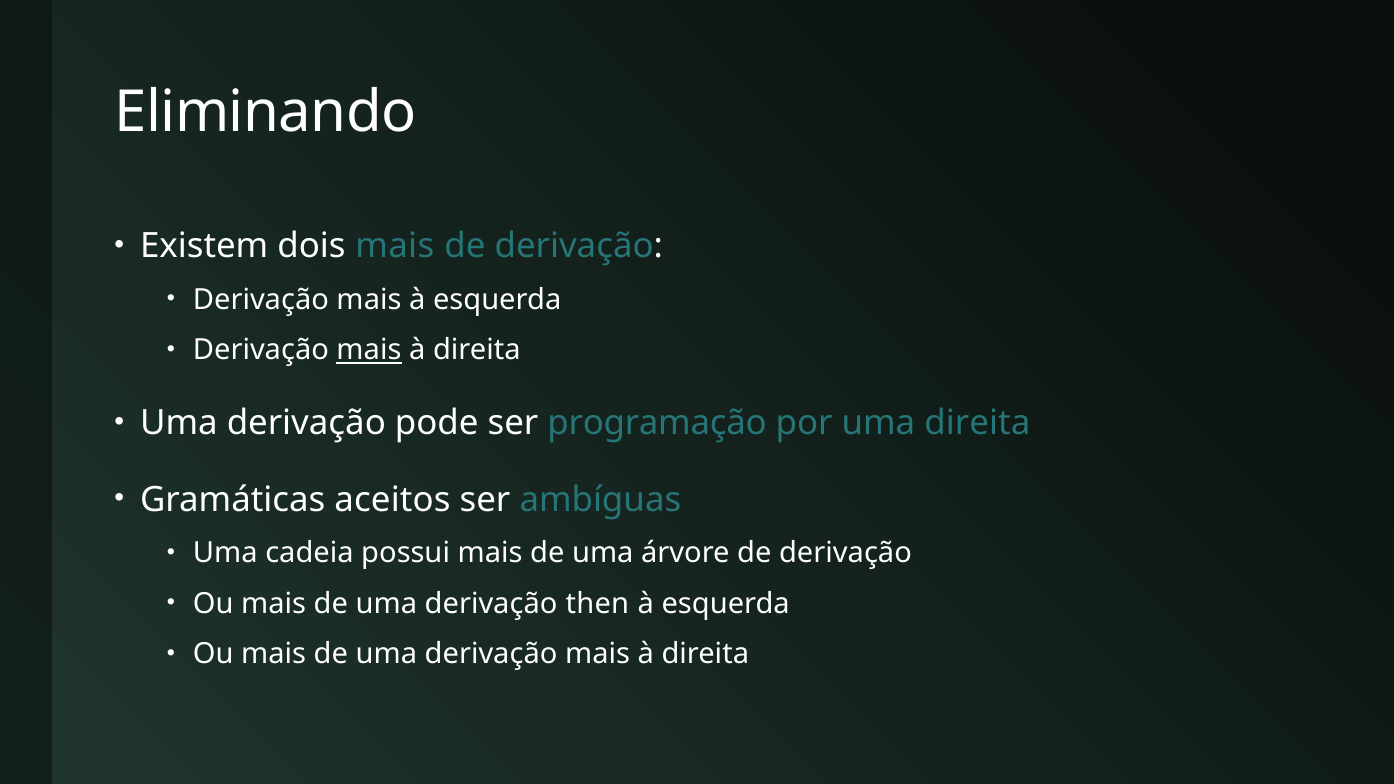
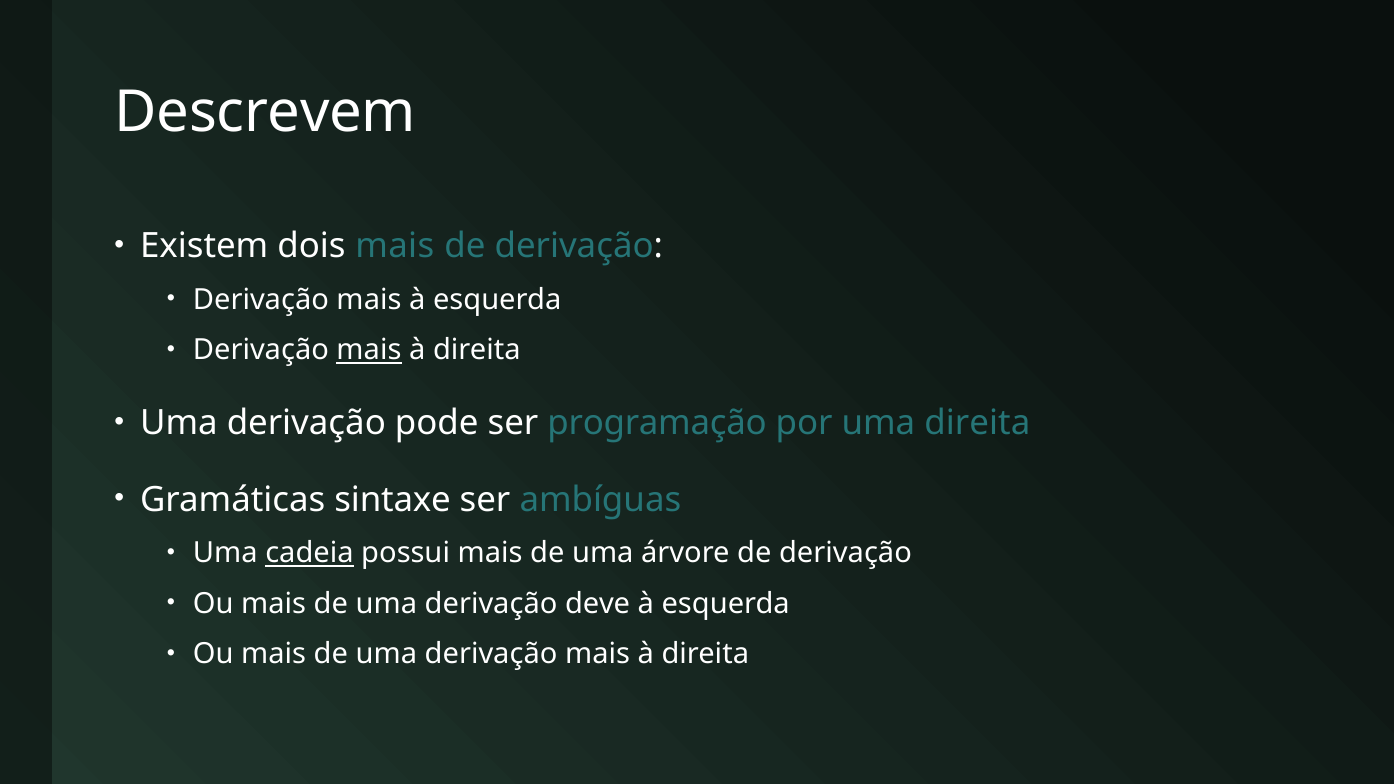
Eliminando: Eliminando -> Descrevem
aceitos: aceitos -> sintaxe
cadeia underline: none -> present
then: then -> deve
